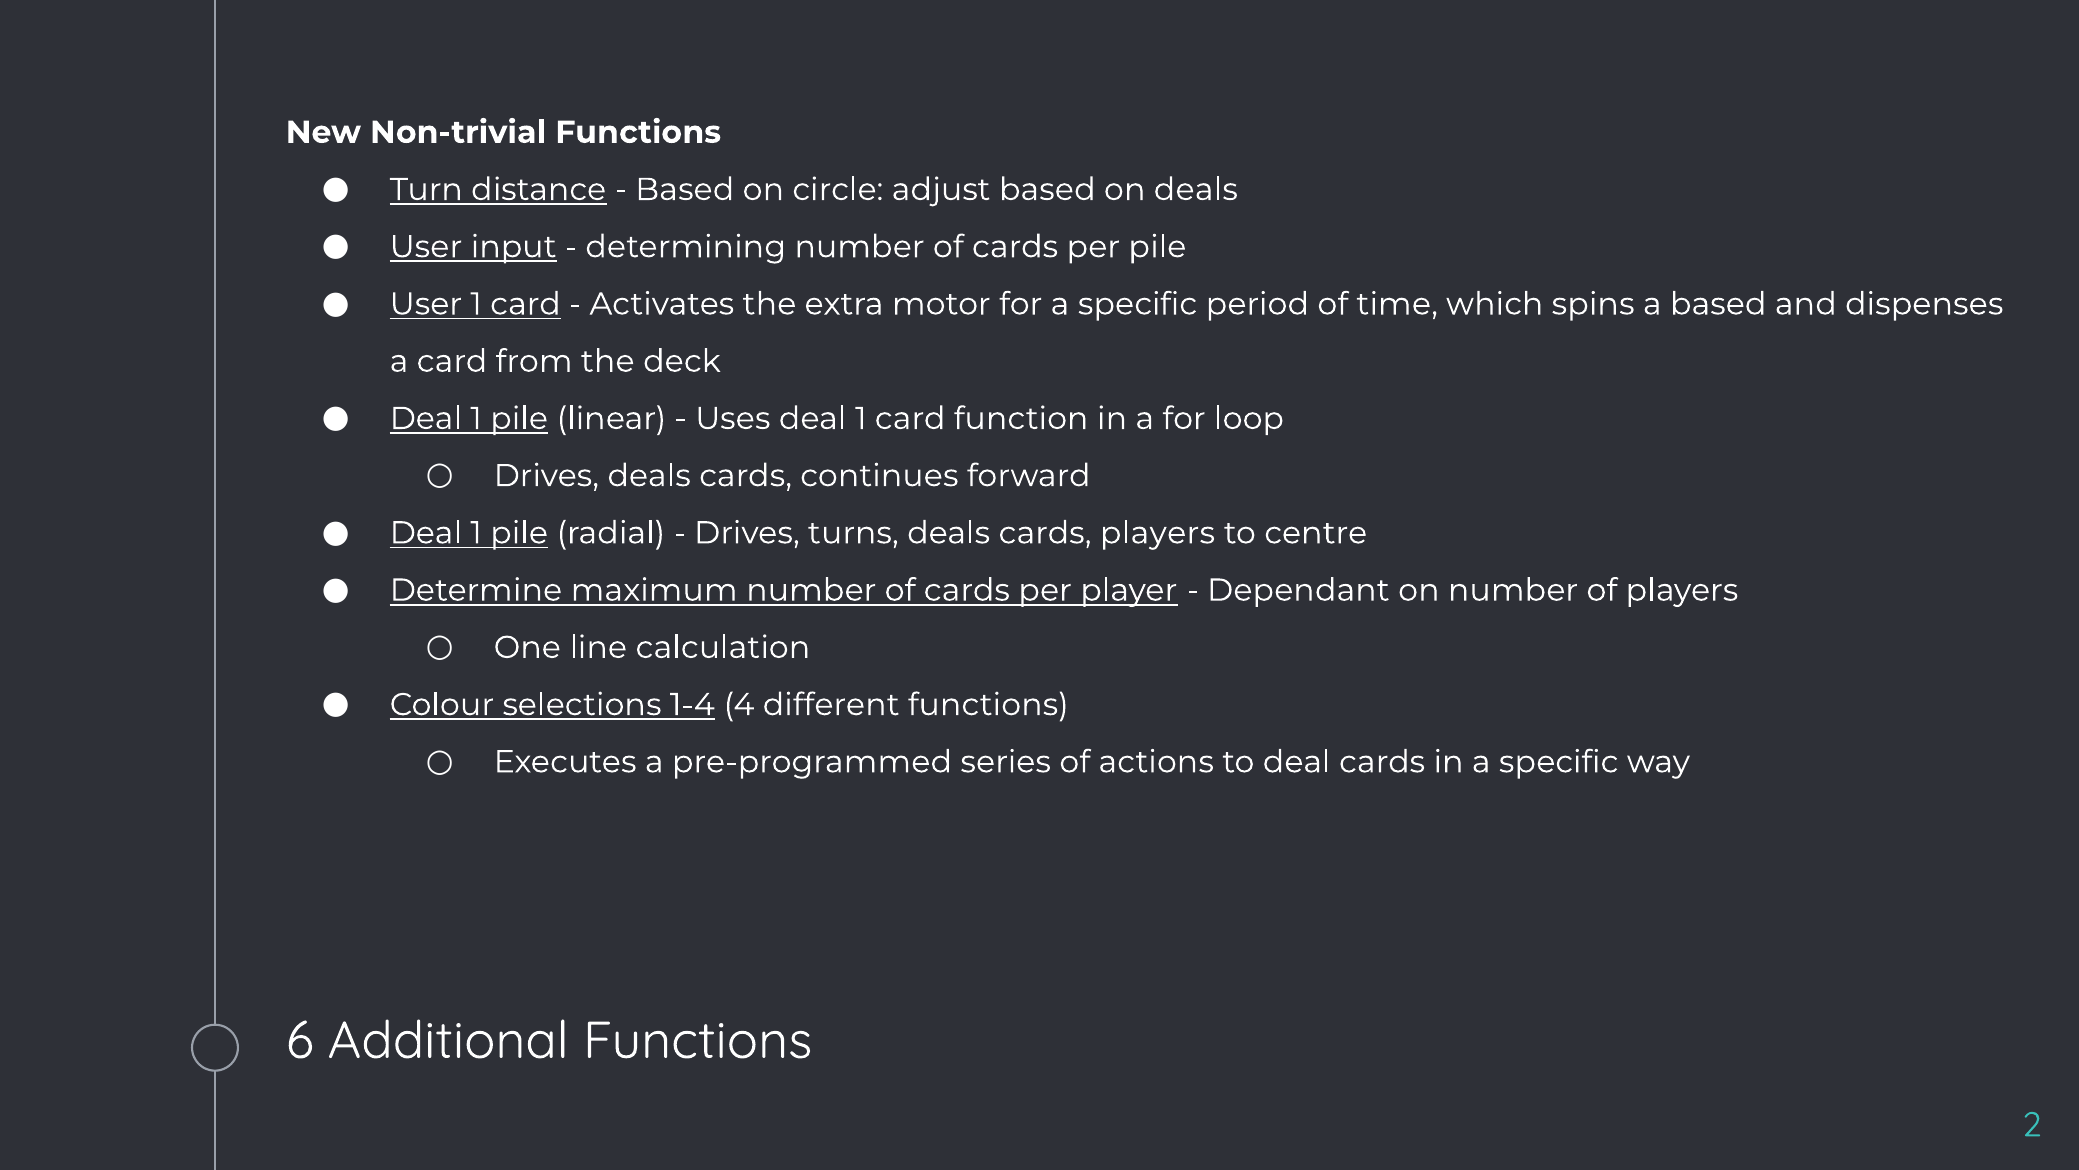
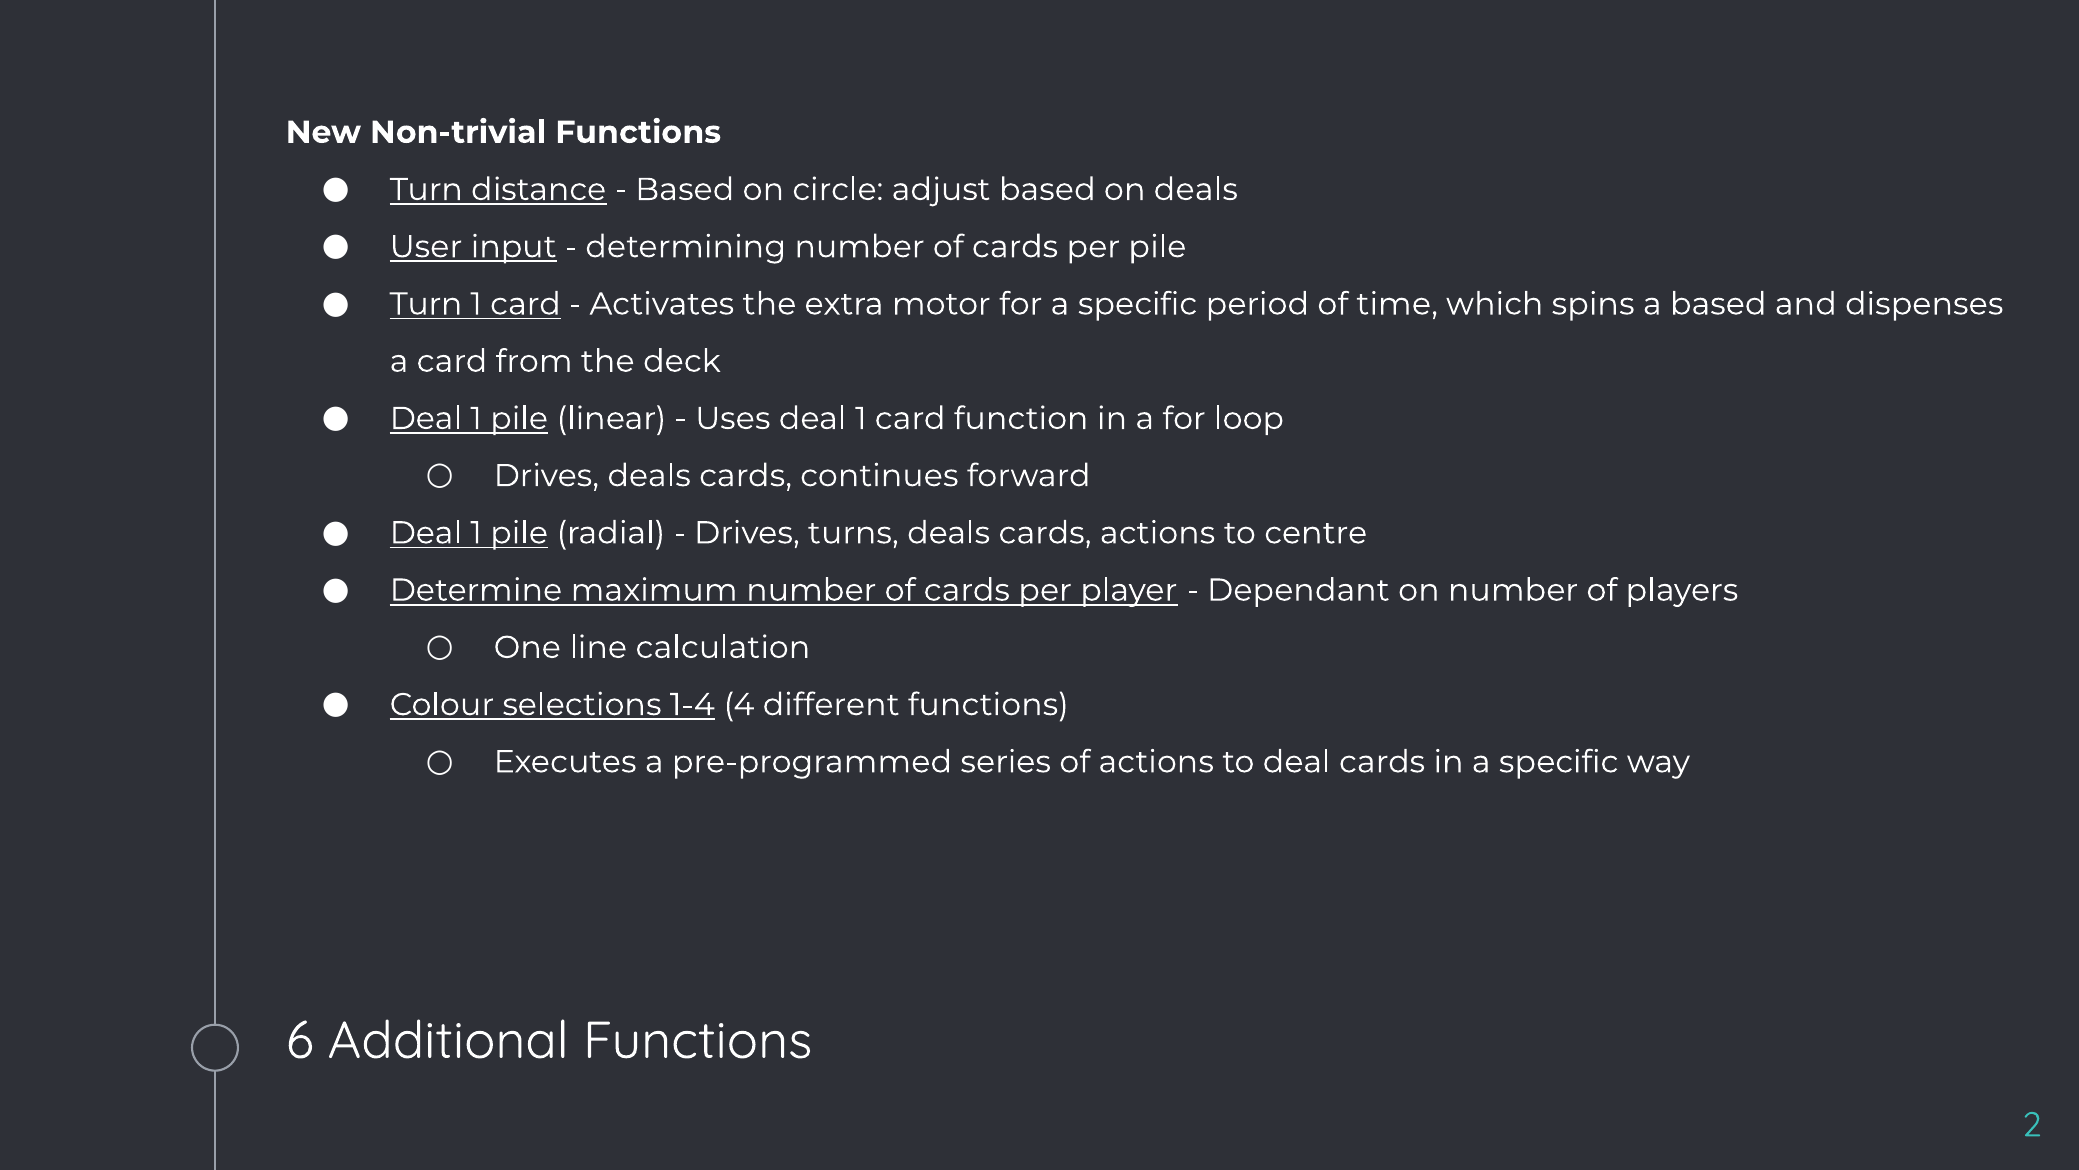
User at (426, 304): User -> Turn
cards players: players -> actions
